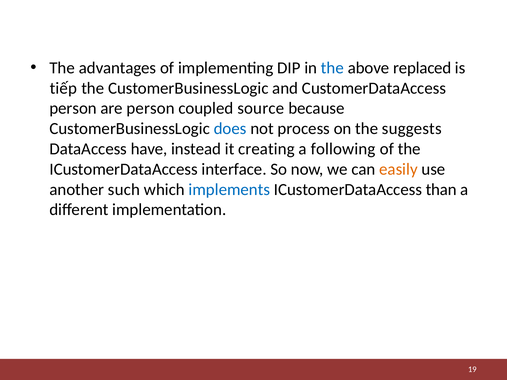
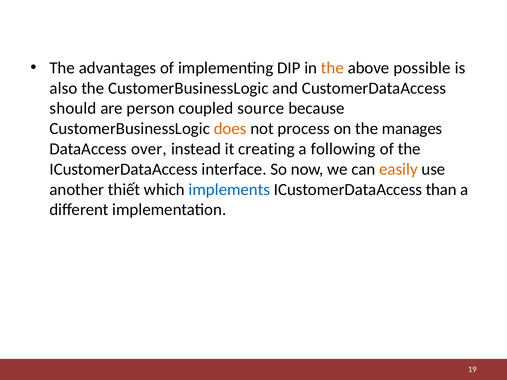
the at (332, 68) colour: blue -> orange
replaced: replaced -> possible
tiếp: tiếp -> also
person at (73, 108): person -> should
does colour: blue -> orange
suggests: suggests -> manages
have: have -> over
such: such -> thiết
